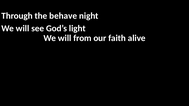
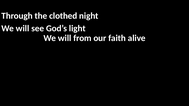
behave: behave -> clothed
